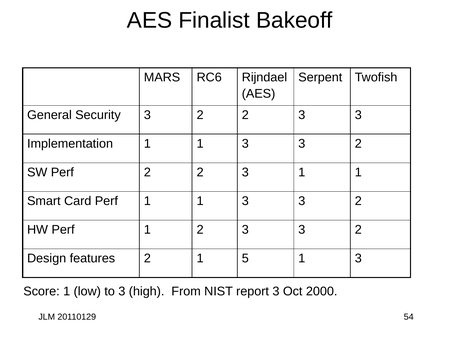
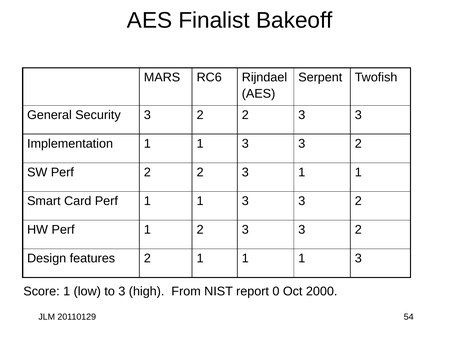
2 1 5: 5 -> 1
report 3: 3 -> 0
